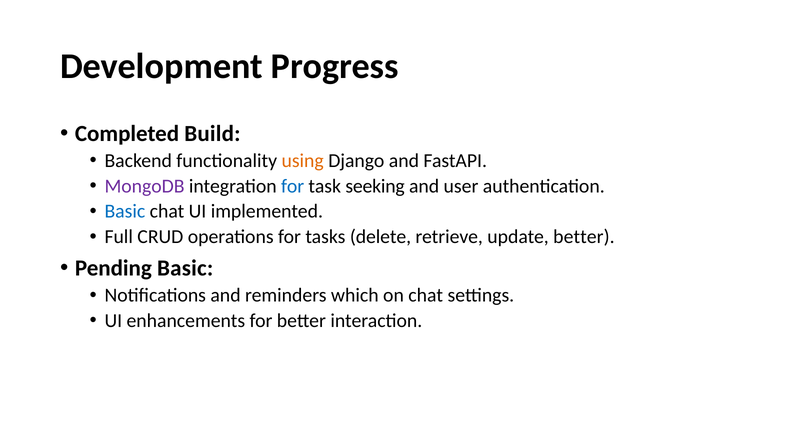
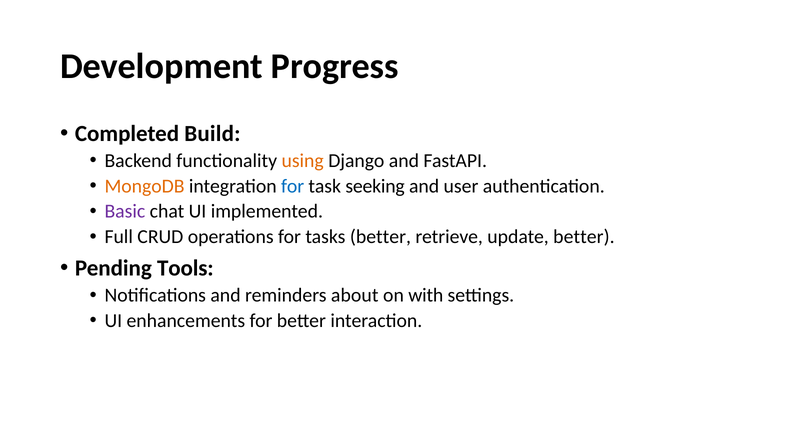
MongoDB colour: purple -> orange
Basic at (125, 211) colour: blue -> purple
tasks delete: delete -> better
Pending Basic: Basic -> Tools
which: which -> about
on chat: chat -> with
